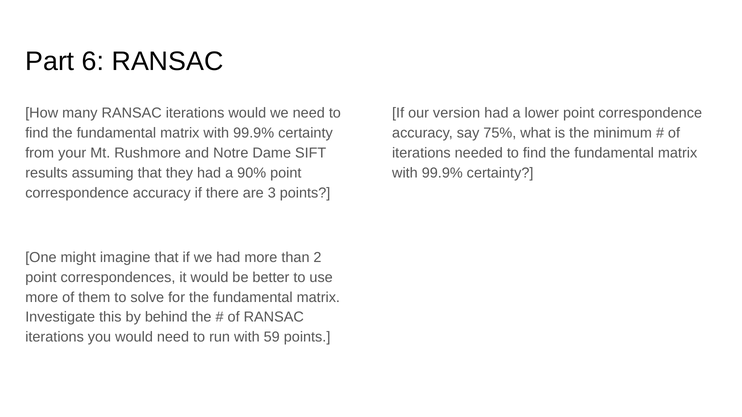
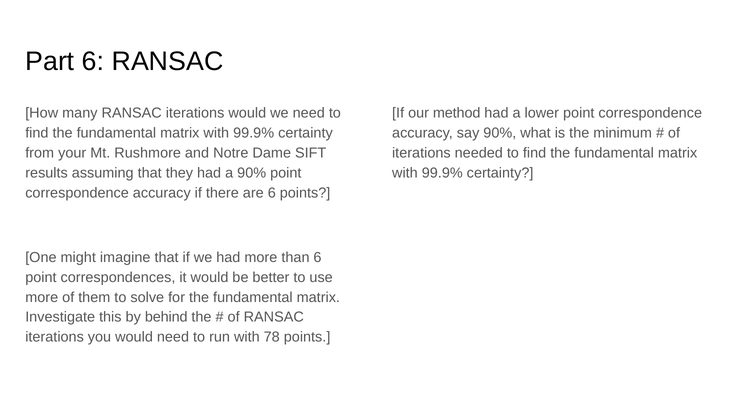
version: version -> method
say 75%: 75% -> 90%
are 3: 3 -> 6
than 2: 2 -> 6
59: 59 -> 78
